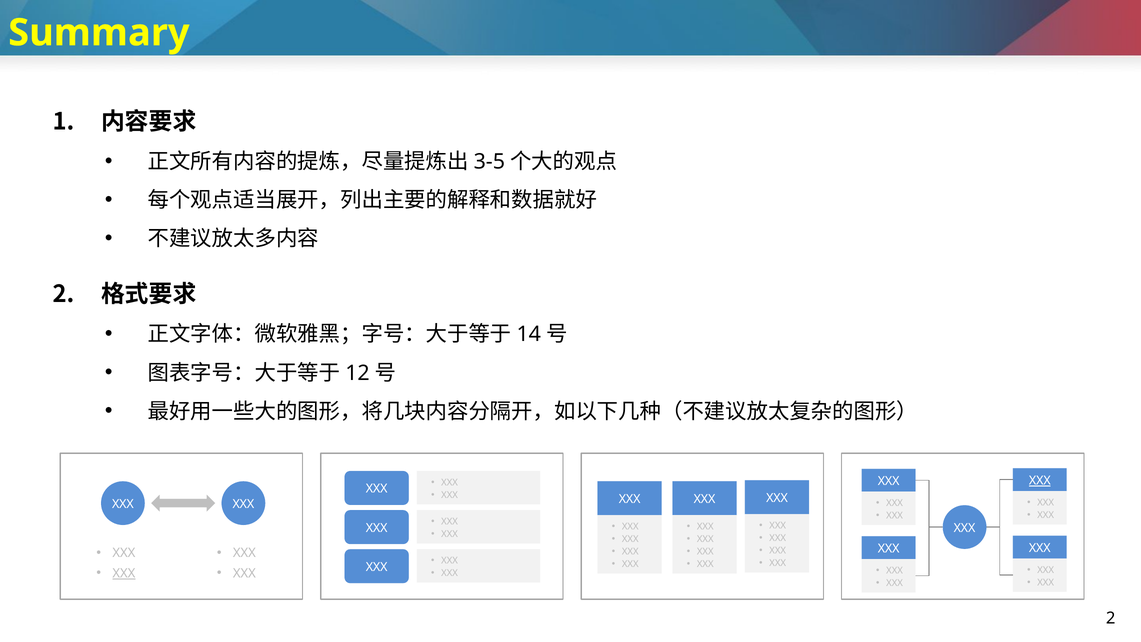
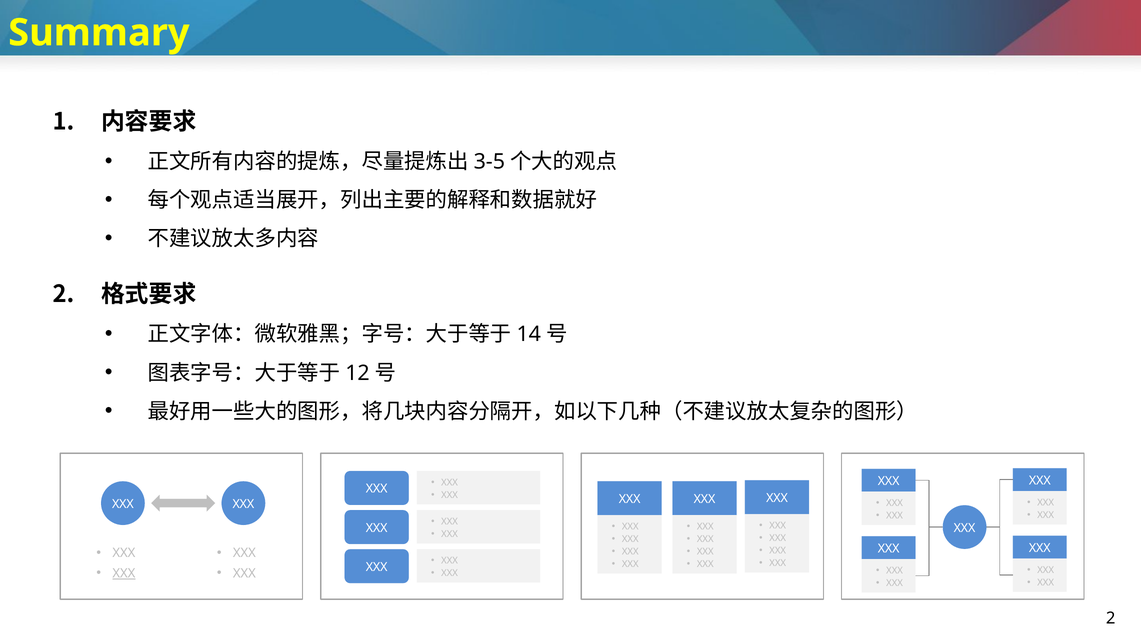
XXX at (1040, 480) underline: present -> none
